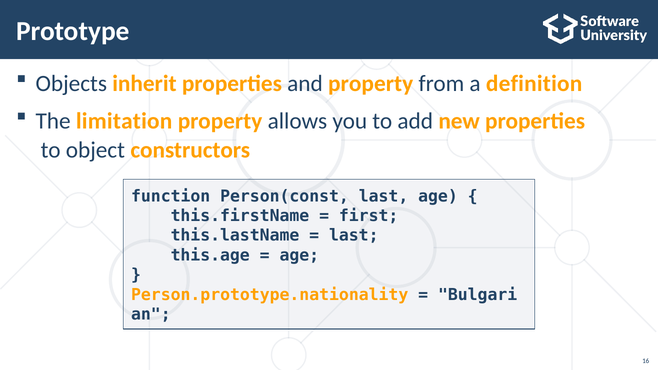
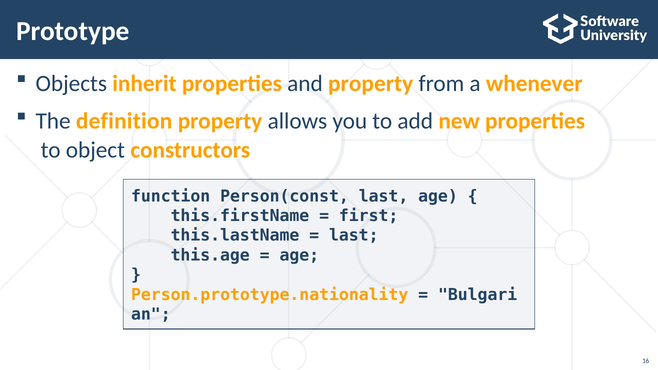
definition: definition -> whenever
limitation: limitation -> definition
